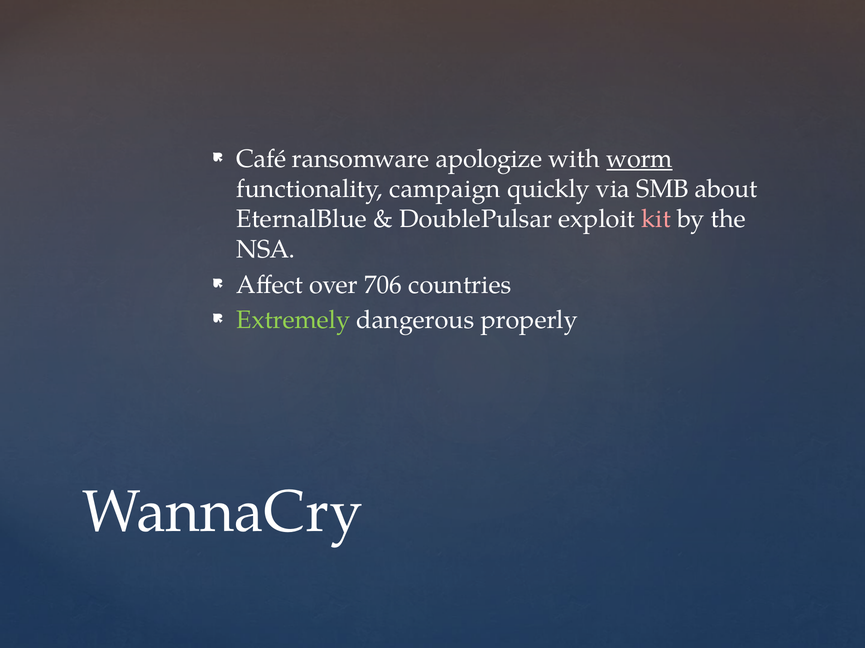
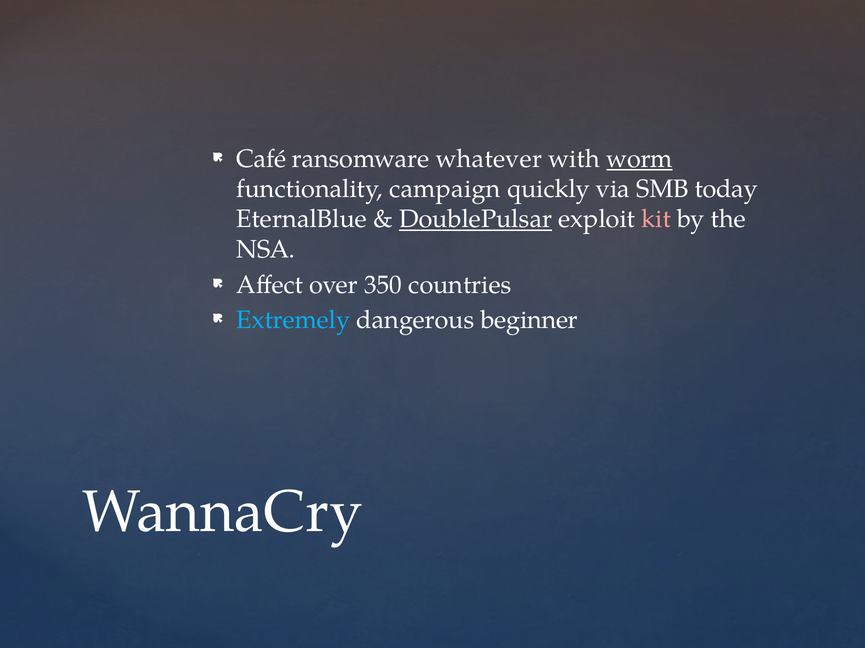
apologize: apologize -> whatever
about: about -> today
DoublePulsar underline: none -> present
706: 706 -> 350
Extremely colour: light green -> light blue
properly: properly -> beginner
